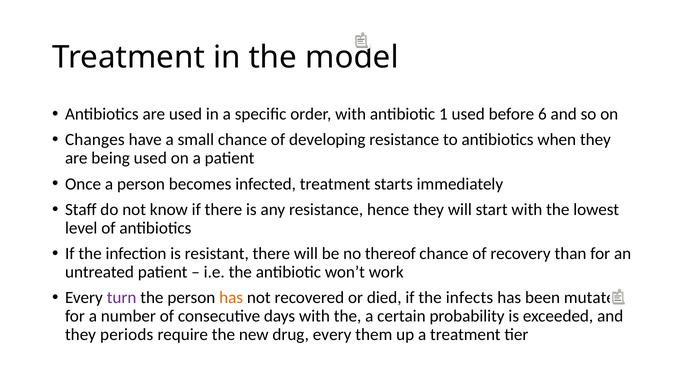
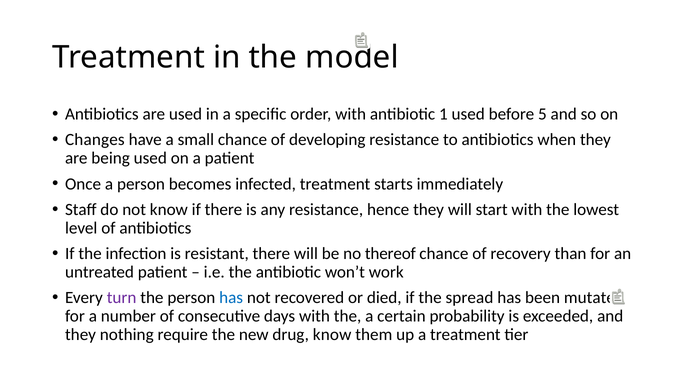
6: 6 -> 5
has at (231, 298) colour: orange -> blue
infects: infects -> spread
periods: periods -> nothing
drug every: every -> know
